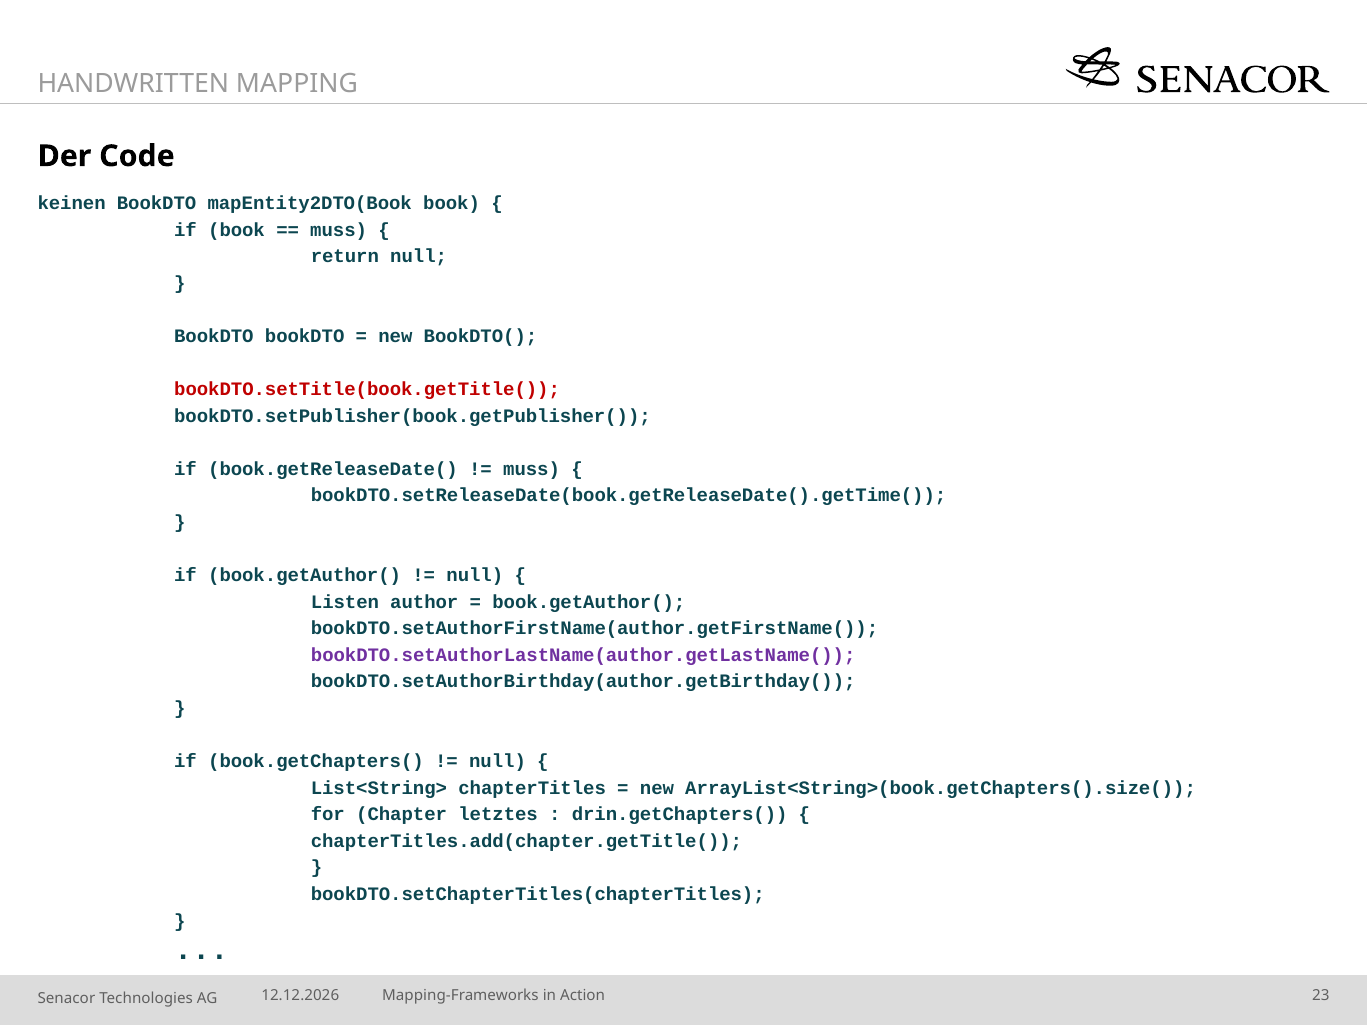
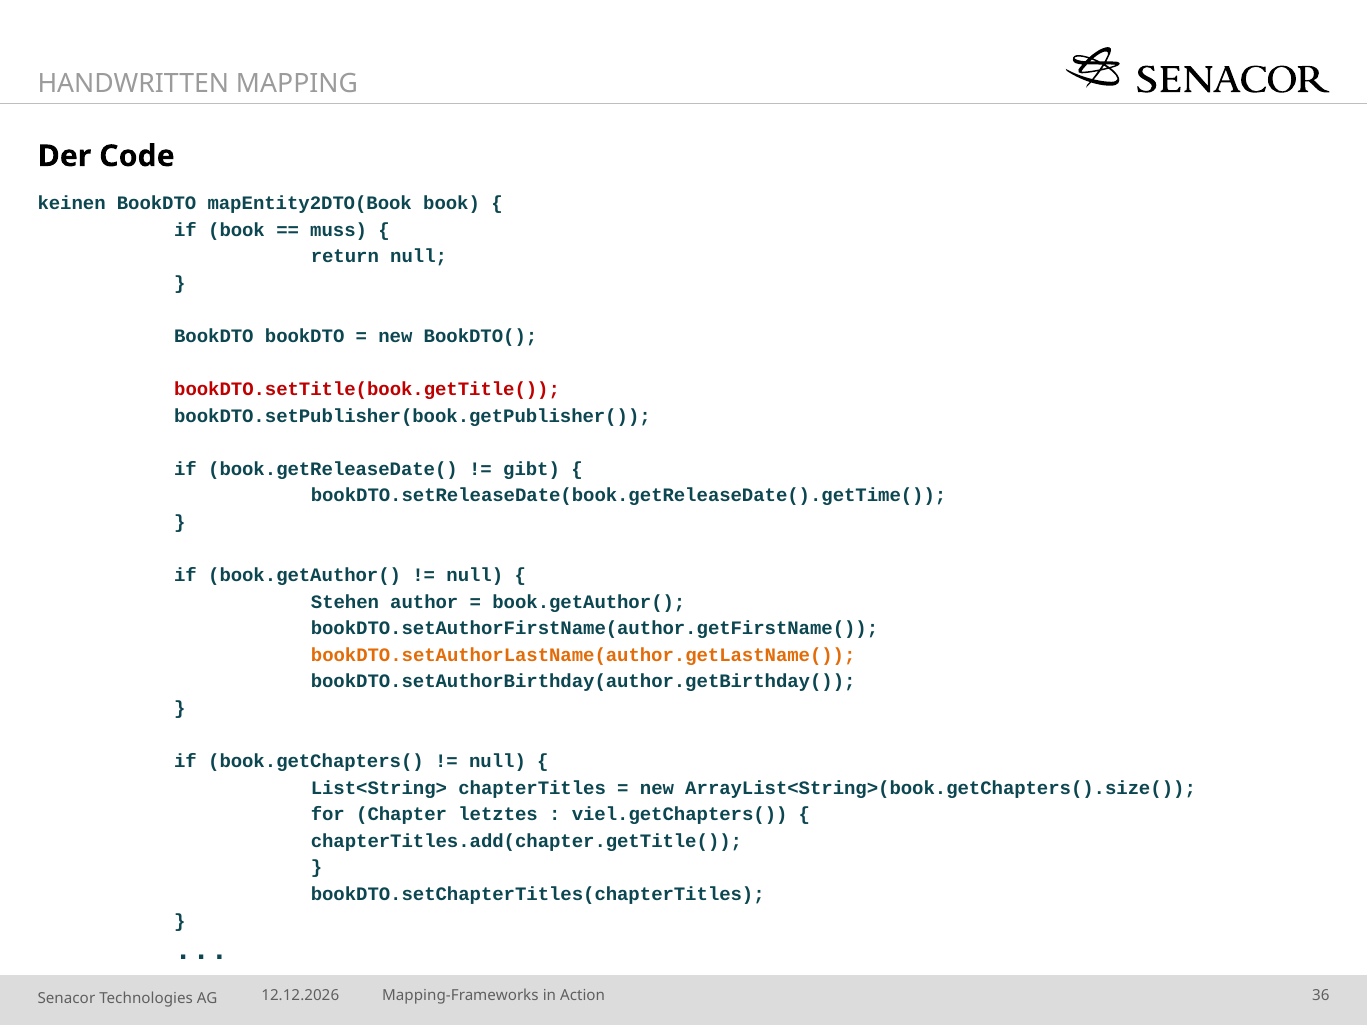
muss at (532, 469): muss -> gibt
Listen: Listen -> Stehen
bookDTO.setAuthorLastName(author.getLastName( colour: purple -> orange
drin.getChapters(: drin.getChapters( -> viel.getChapters(
23: 23 -> 36
